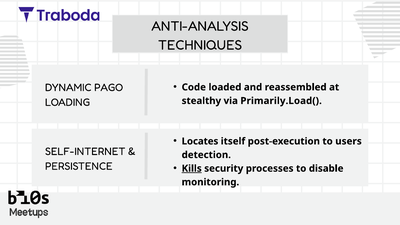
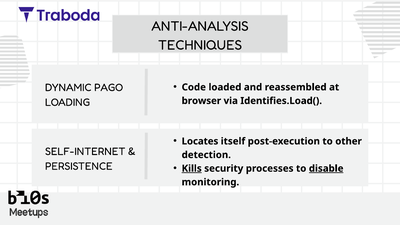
stealthy: stealthy -> browser
Primarily.Load(: Primarily.Load( -> Identifies.Load(
users: users -> other
disable underline: none -> present
